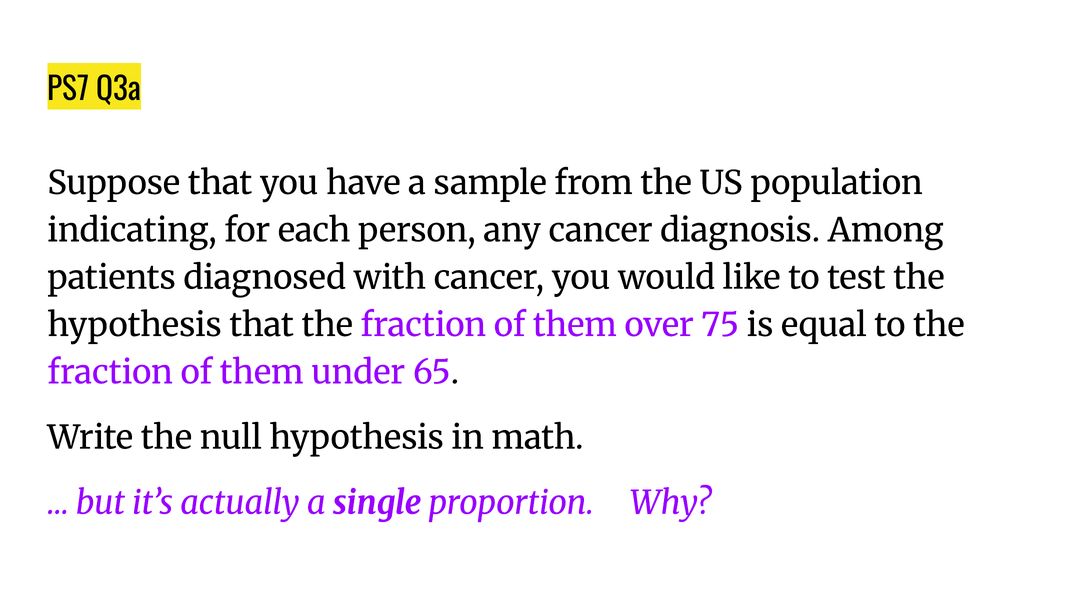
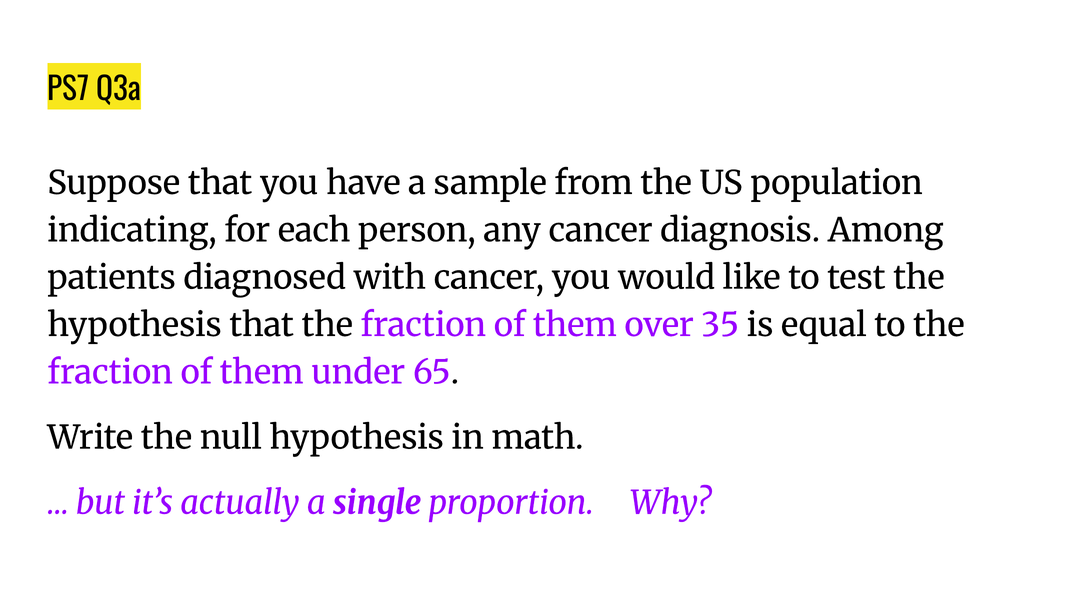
75: 75 -> 35
